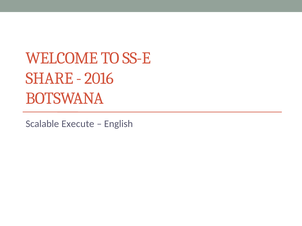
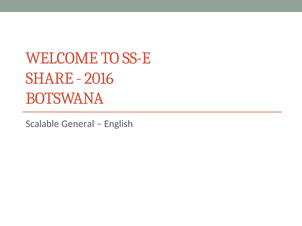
Execute: Execute -> General
